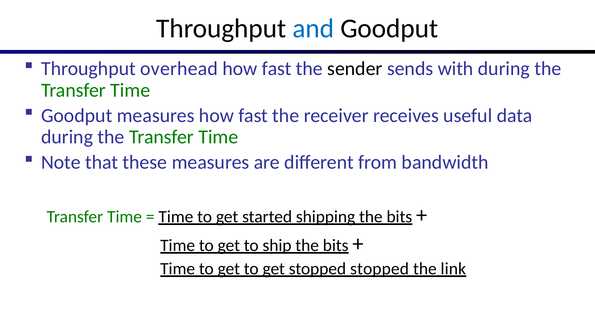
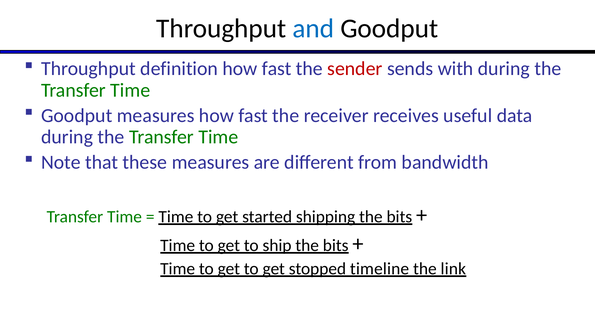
overhead: overhead -> definition
sender colour: black -> red
stopped stopped: stopped -> timeline
